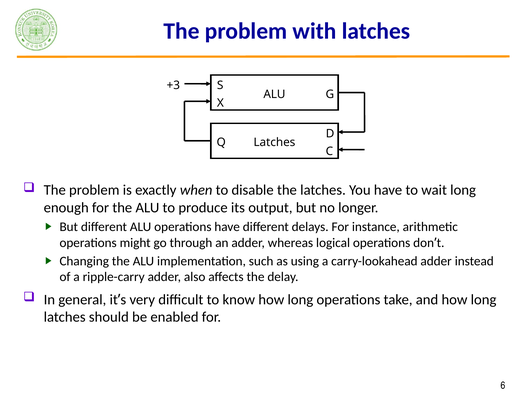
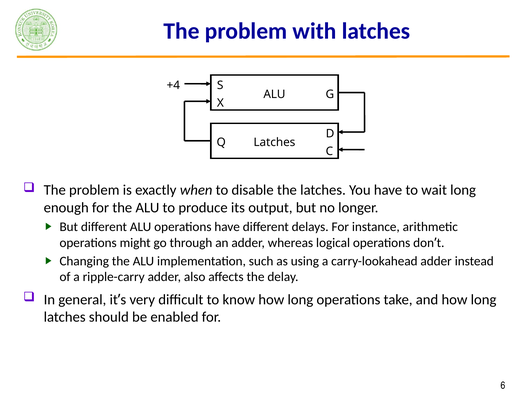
+3: +3 -> +4
